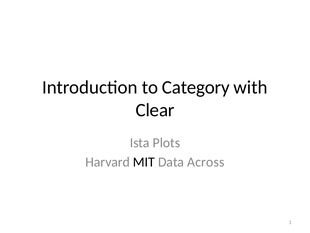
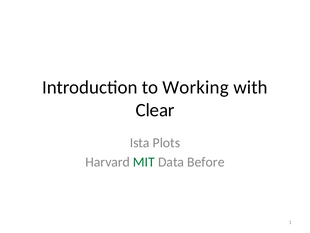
Category: Category -> Working
MIT colour: black -> green
Across: Across -> Before
